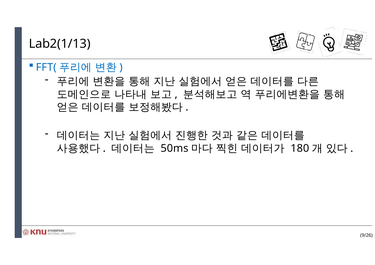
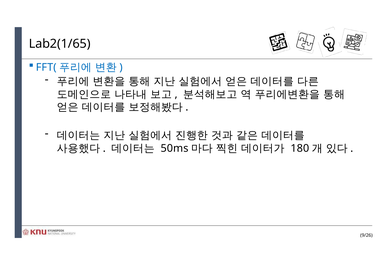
Lab2(1/13: Lab2(1/13 -> Lab2(1/65
